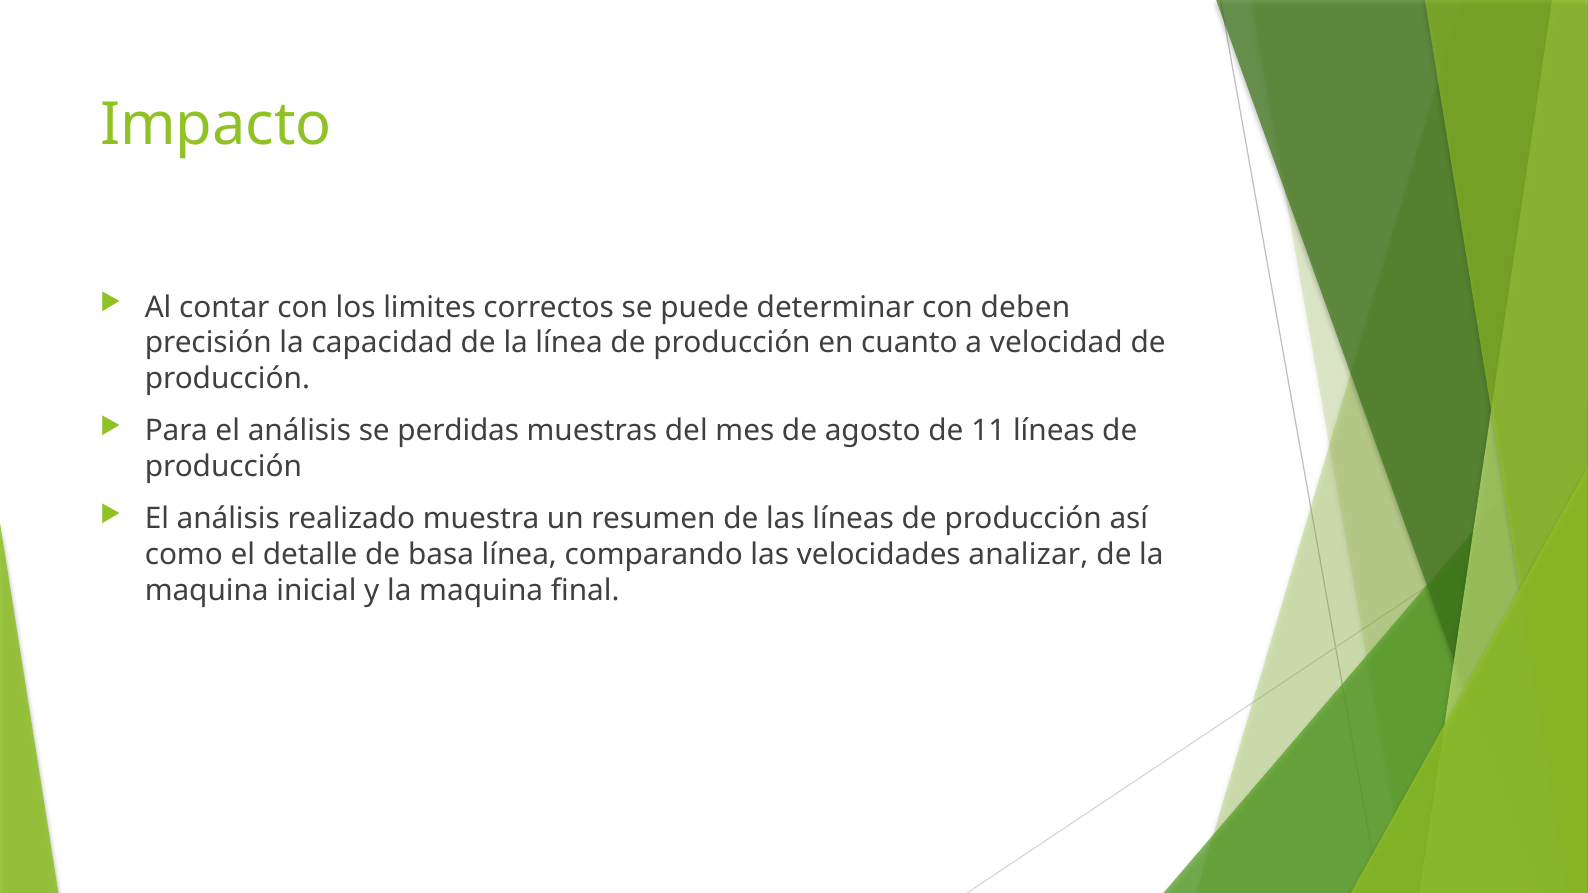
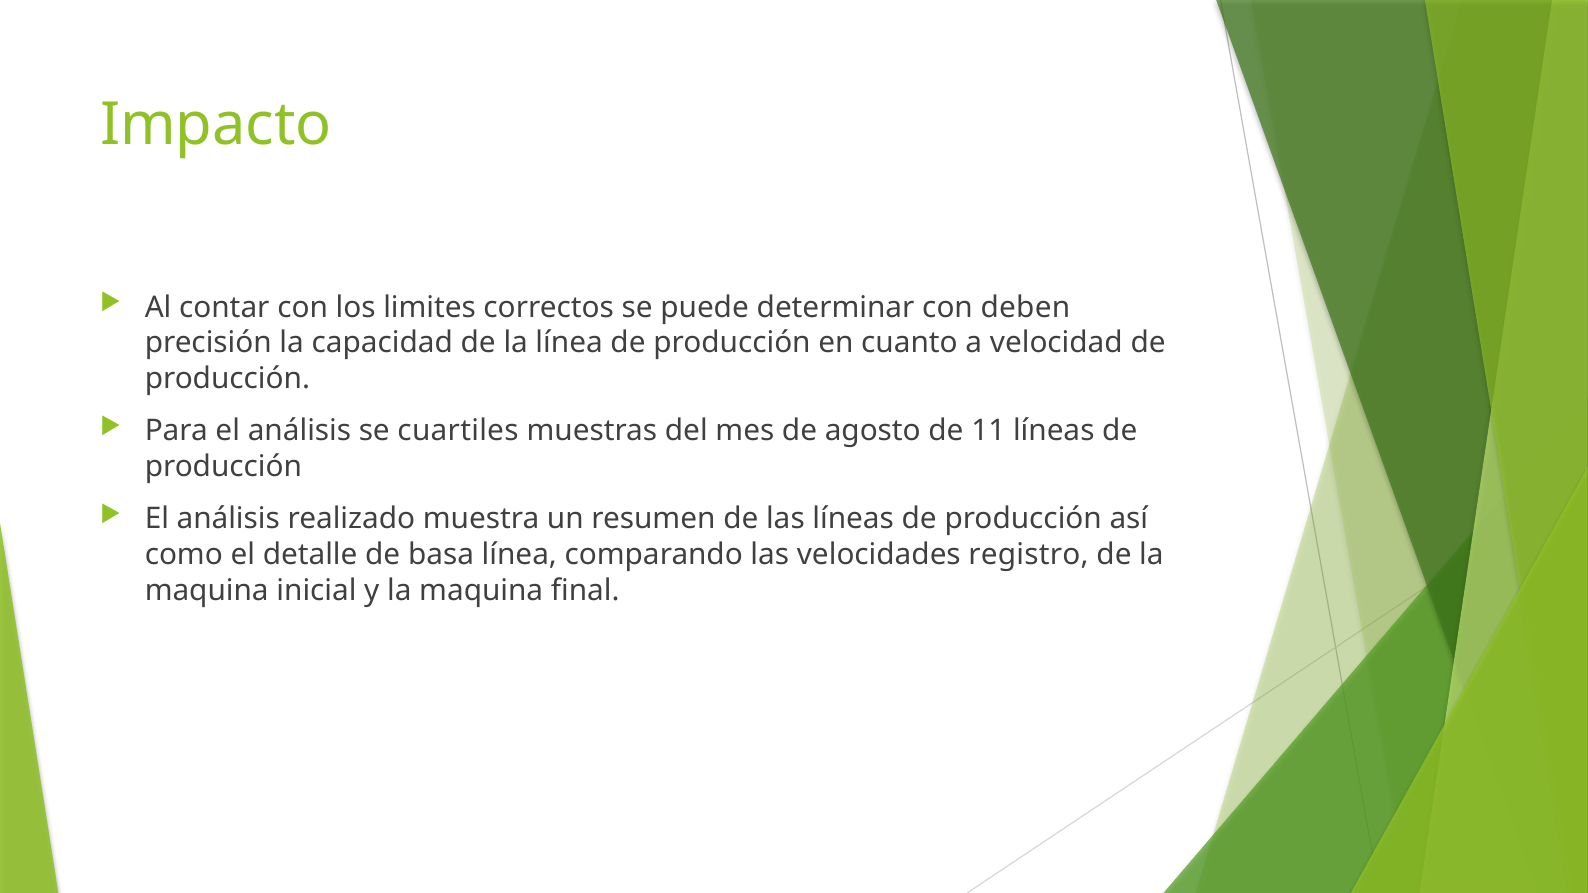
perdidas: perdidas -> cuartiles
analizar: analizar -> registro
